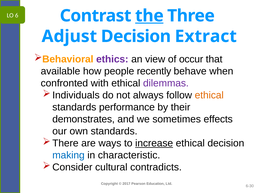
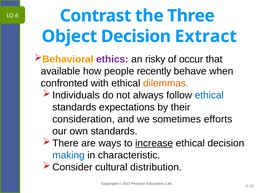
the underline: present -> none
Adjust: Adjust -> Object
view: view -> risky
dilemmas colour: purple -> orange
ethical at (209, 95) colour: orange -> blue
performance: performance -> expectations
demonstrates: demonstrates -> consideration
effects: effects -> efforts
contradicts: contradicts -> distribution
